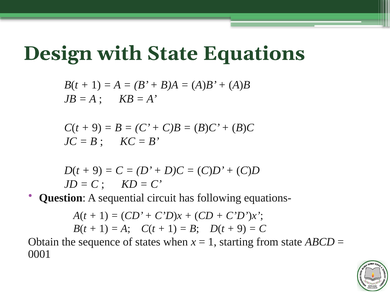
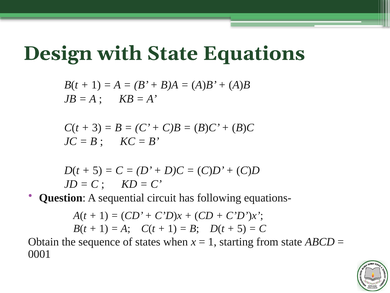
9 at (97, 127): 9 -> 3
9 at (97, 170): 9 -> 5
9 at (242, 228): 9 -> 5
